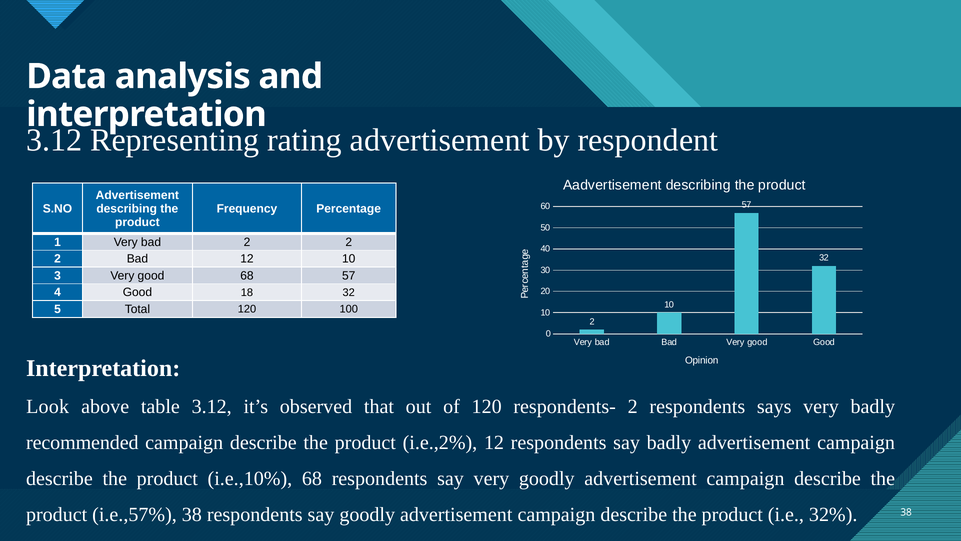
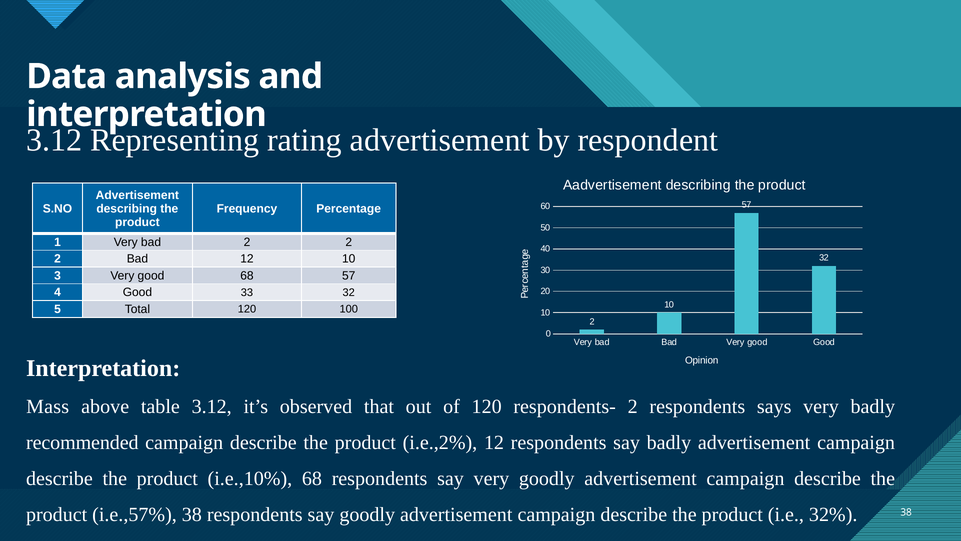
18: 18 -> 33
Look: Look -> Mass
